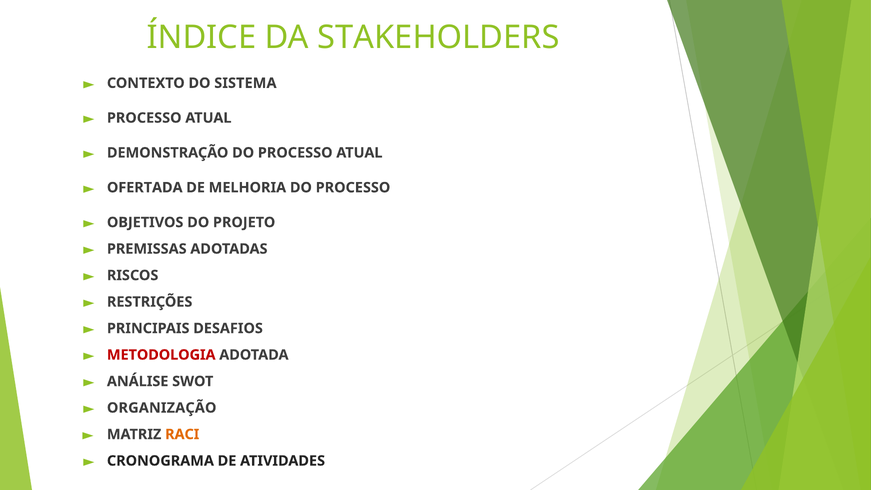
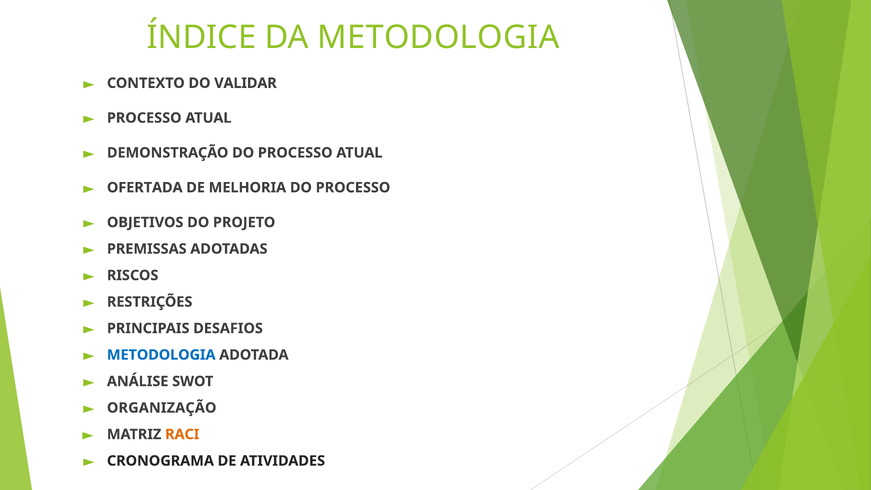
DA STAKEHOLDERS: STAKEHOLDERS -> METODOLOGIA
SISTEMA: SISTEMA -> VALIDAR
METODOLOGIA at (161, 355) colour: red -> blue
